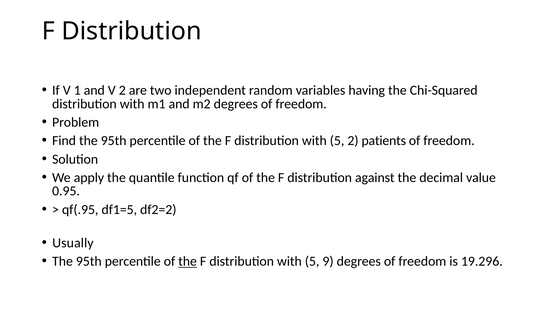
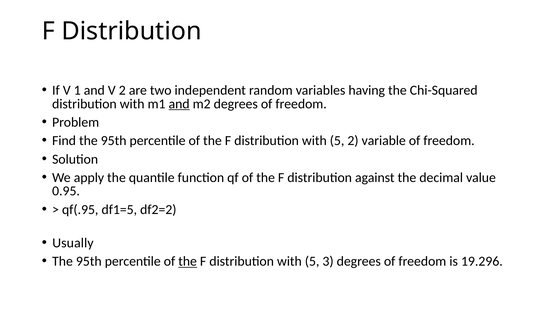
and at (179, 104) underline: none -> present
patients: patients -> variable
9: 9 -> 3
